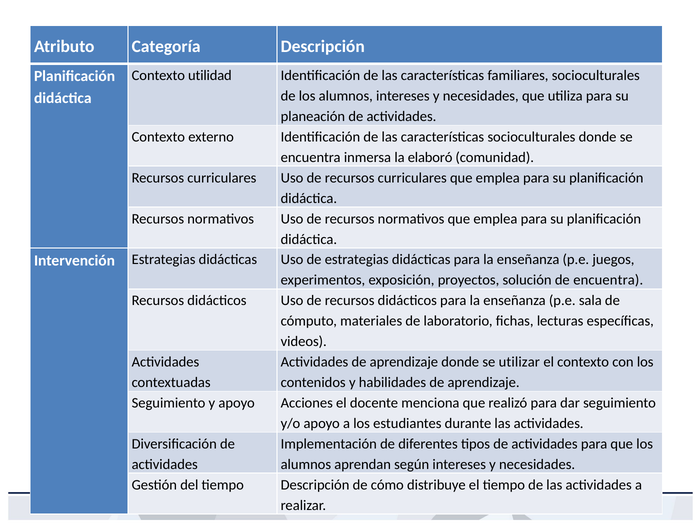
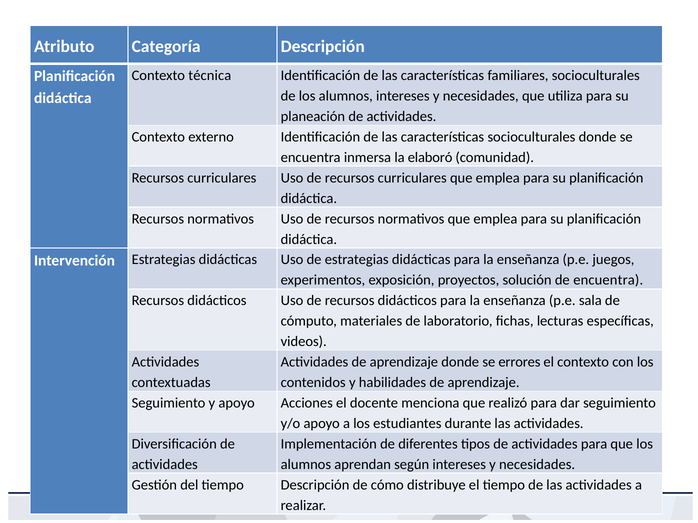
utilidad: utilidad -> técnica
utilizar: utilizar -> errores
